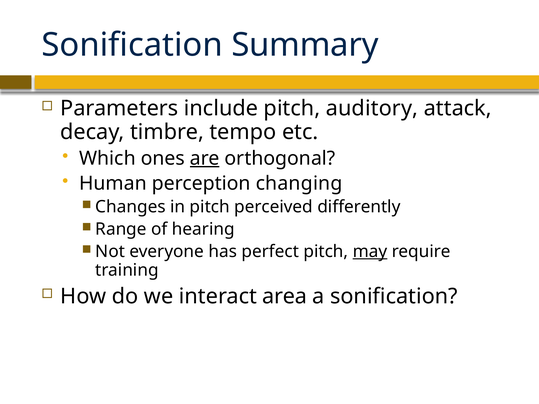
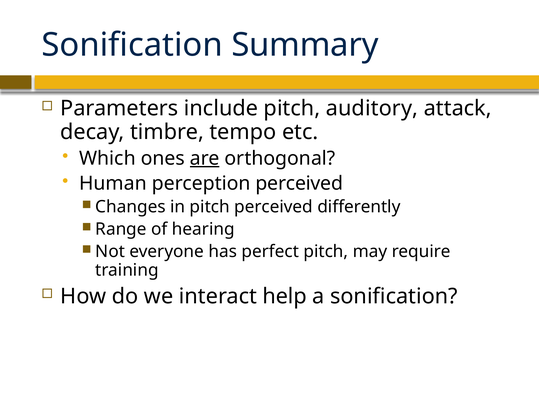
perception changing: changing -> perceived
may underline: present -> none
area: area -> help
